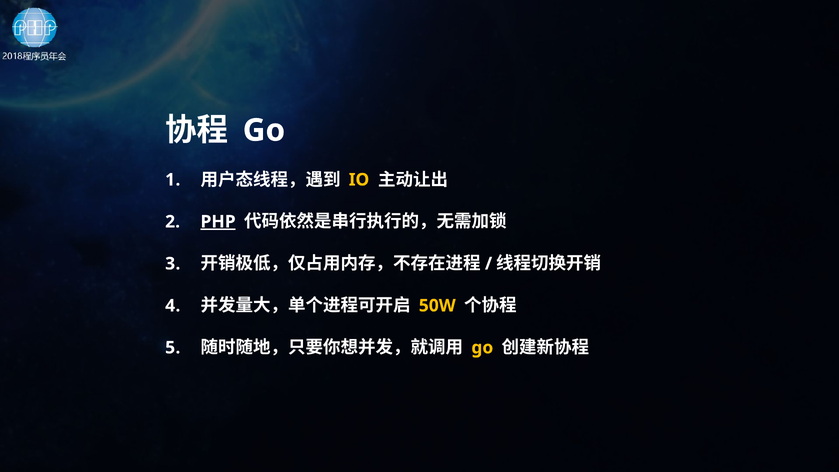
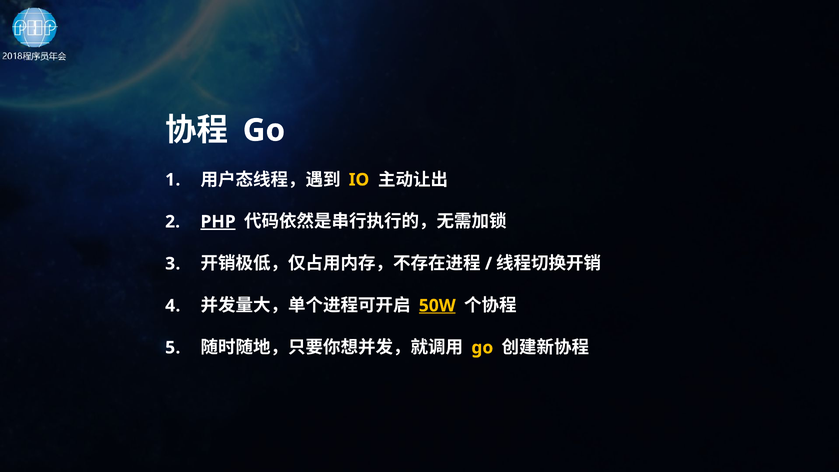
50W underline: none -> present
